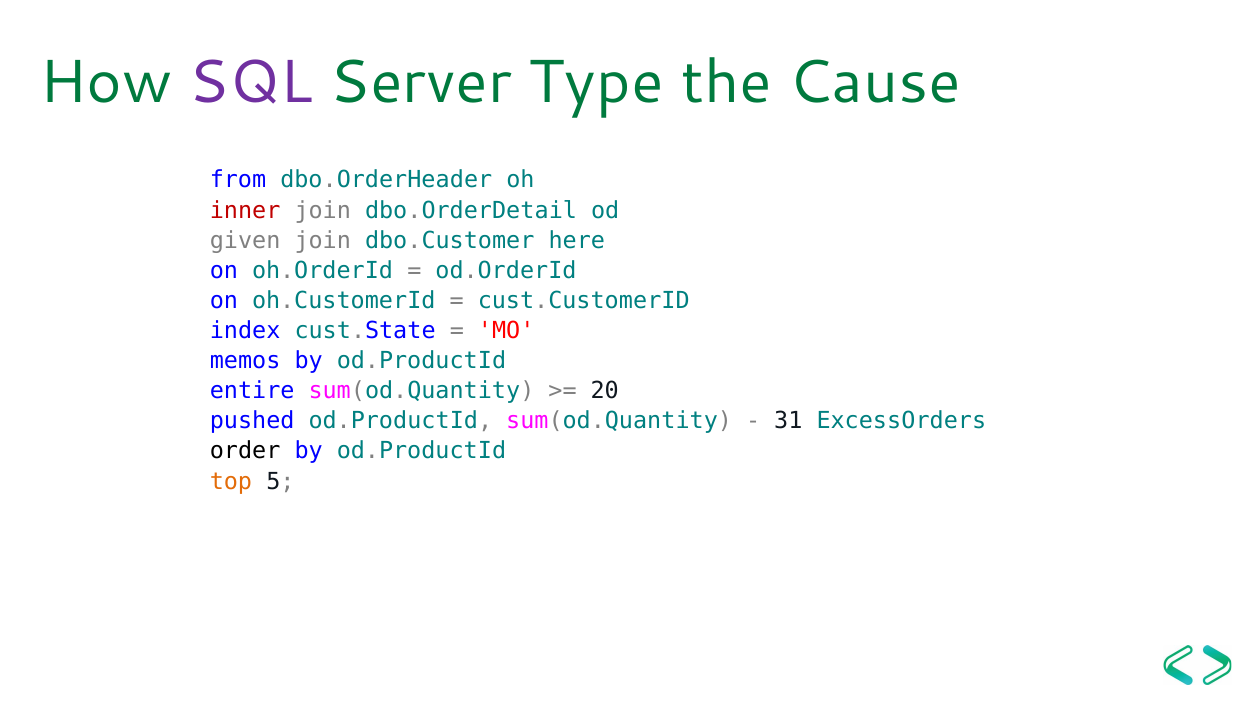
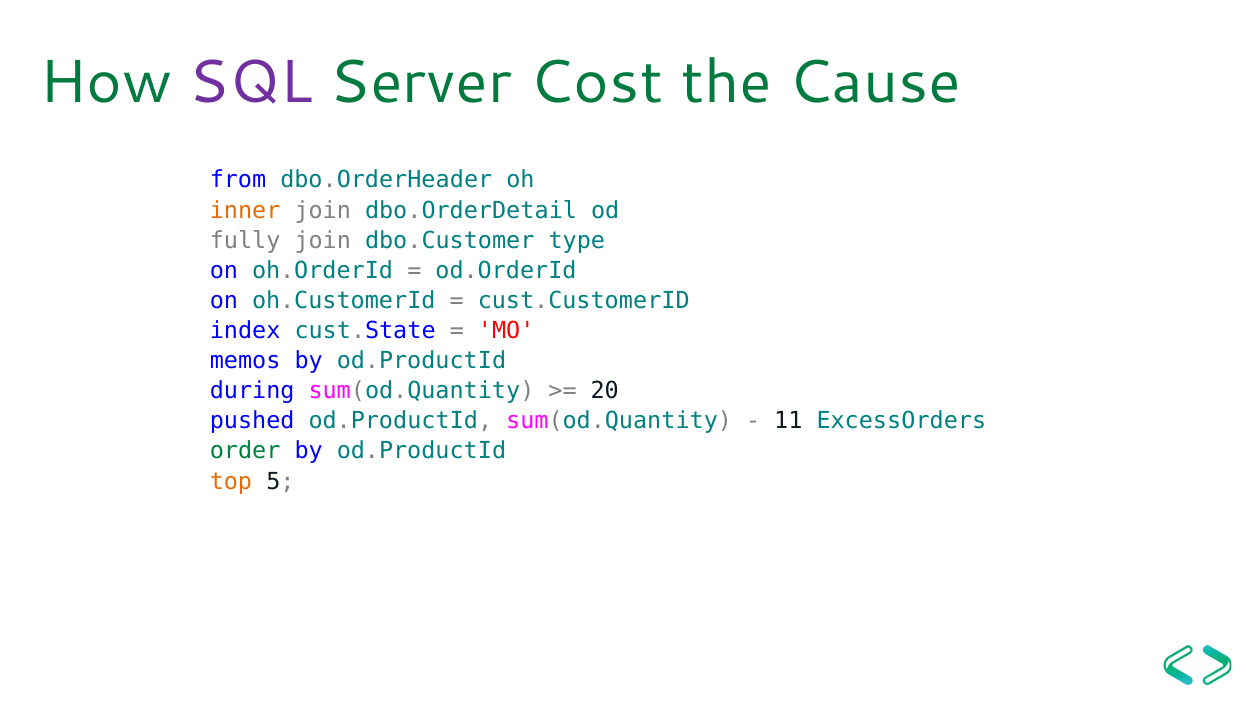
Type: Type -> Cost
inner colour: red -> orange
given: given -> fully
here: here -> type
entire: entire -> during
31: 31 -> 11
order colour: black -> green
